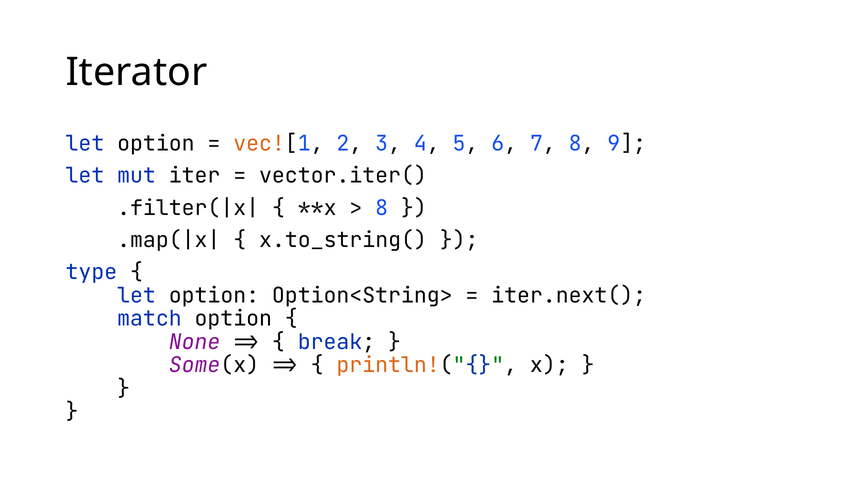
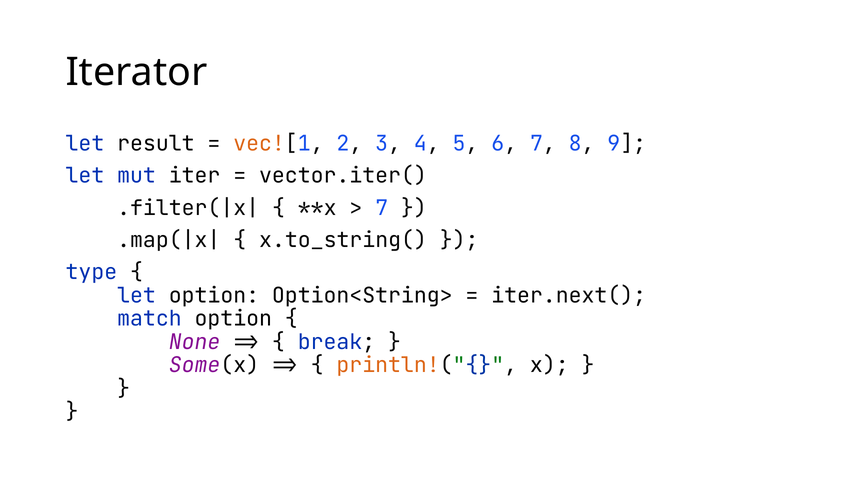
option at (156, 143): option -> result
8 at (382, 208): 8 -> 7
